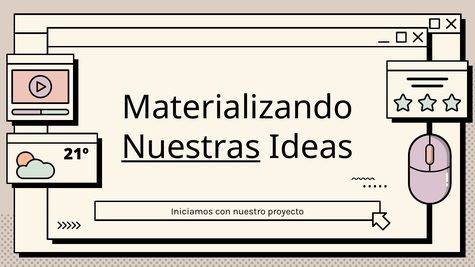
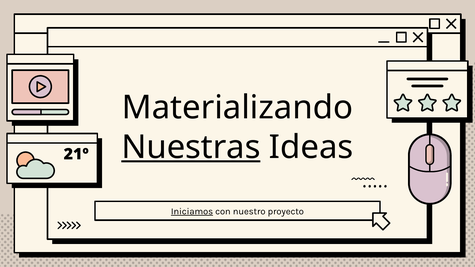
Iniciamos underline: none -> present
